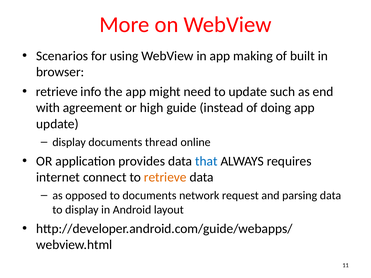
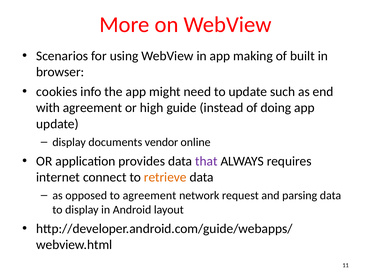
retrieve at (57, 92): retrieve -> cookies
thread: thread -> vendor
that colour: blue -> purple
to documents: documents -> agreement
